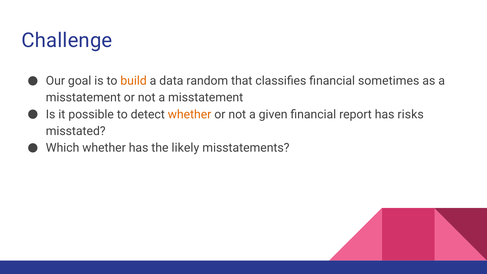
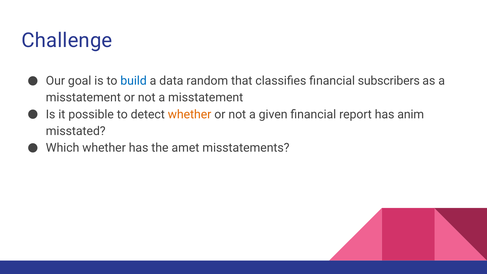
build colour: orange -> blue
sometimes: sometimes -> subscribers
risks: risks -> anim
likely: likely -> amet
